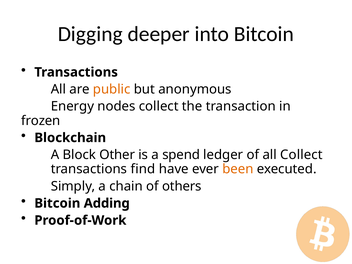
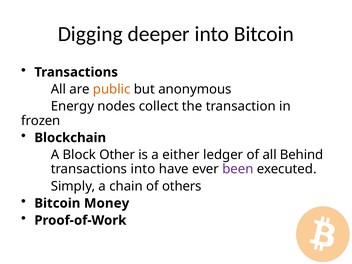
spend: spend -> either
all Collect: Collect -> Behind
transactions find: find -> into
been colour: orange -> purple
Adding: Adding -> Money
